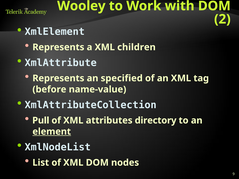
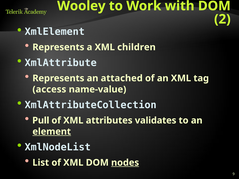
specified: specified -> attached
before: before -> access
directory: directory -> validates
nodes underline: none -> present
